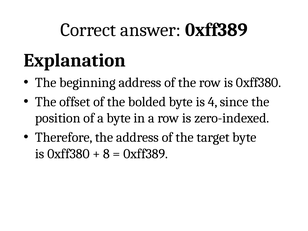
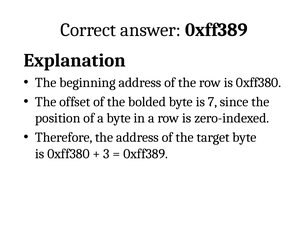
4: 4 -> 7
8: 8 -> 3
